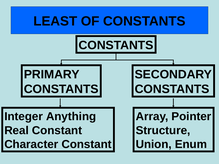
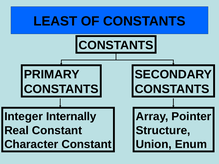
Anything: Anything -> Internally
